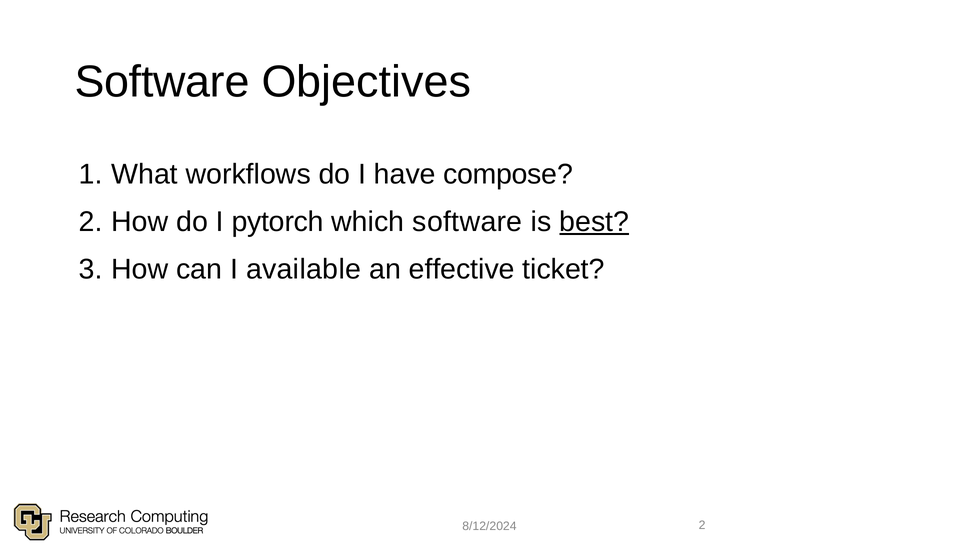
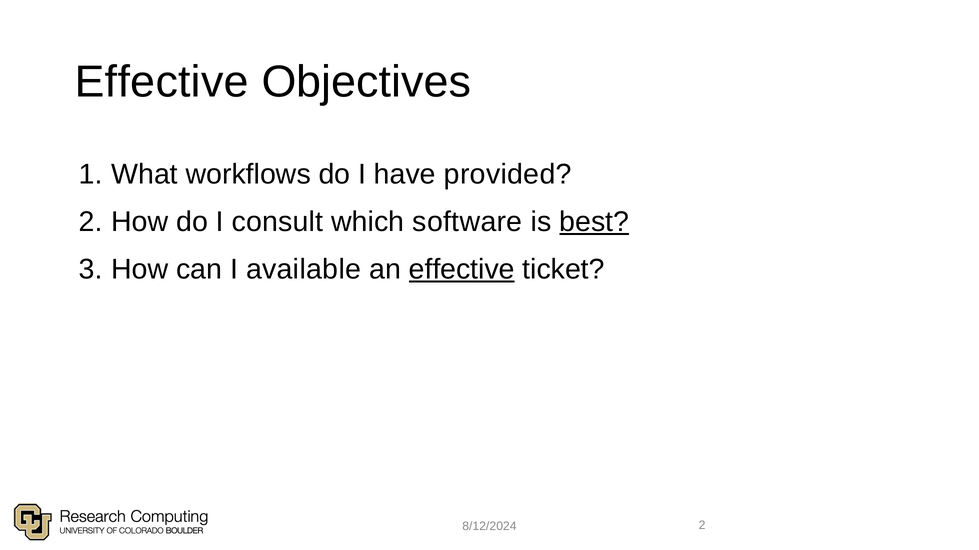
Software at (162, 82): Software -> Effective
compose: compose -> provided
pytorch: pytorch -> consult
effective at (462, 270) underline: none -> present
